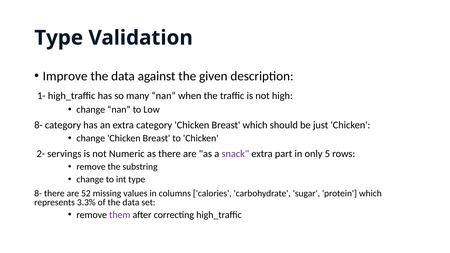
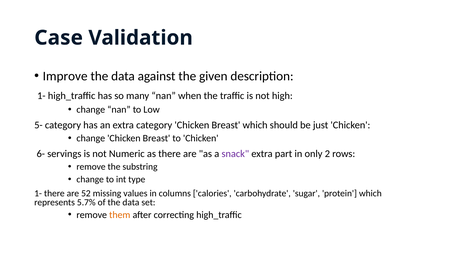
Type at (59, 38): Type -> Case
8- at (38, 125): 8- -> 5-
2-: 2- -> 6-
5: 5 -> 2
8- at (38, 193): 8- -> 1-
3.3%: 3.3% -> 5.7%
them colour: purple -> orange
